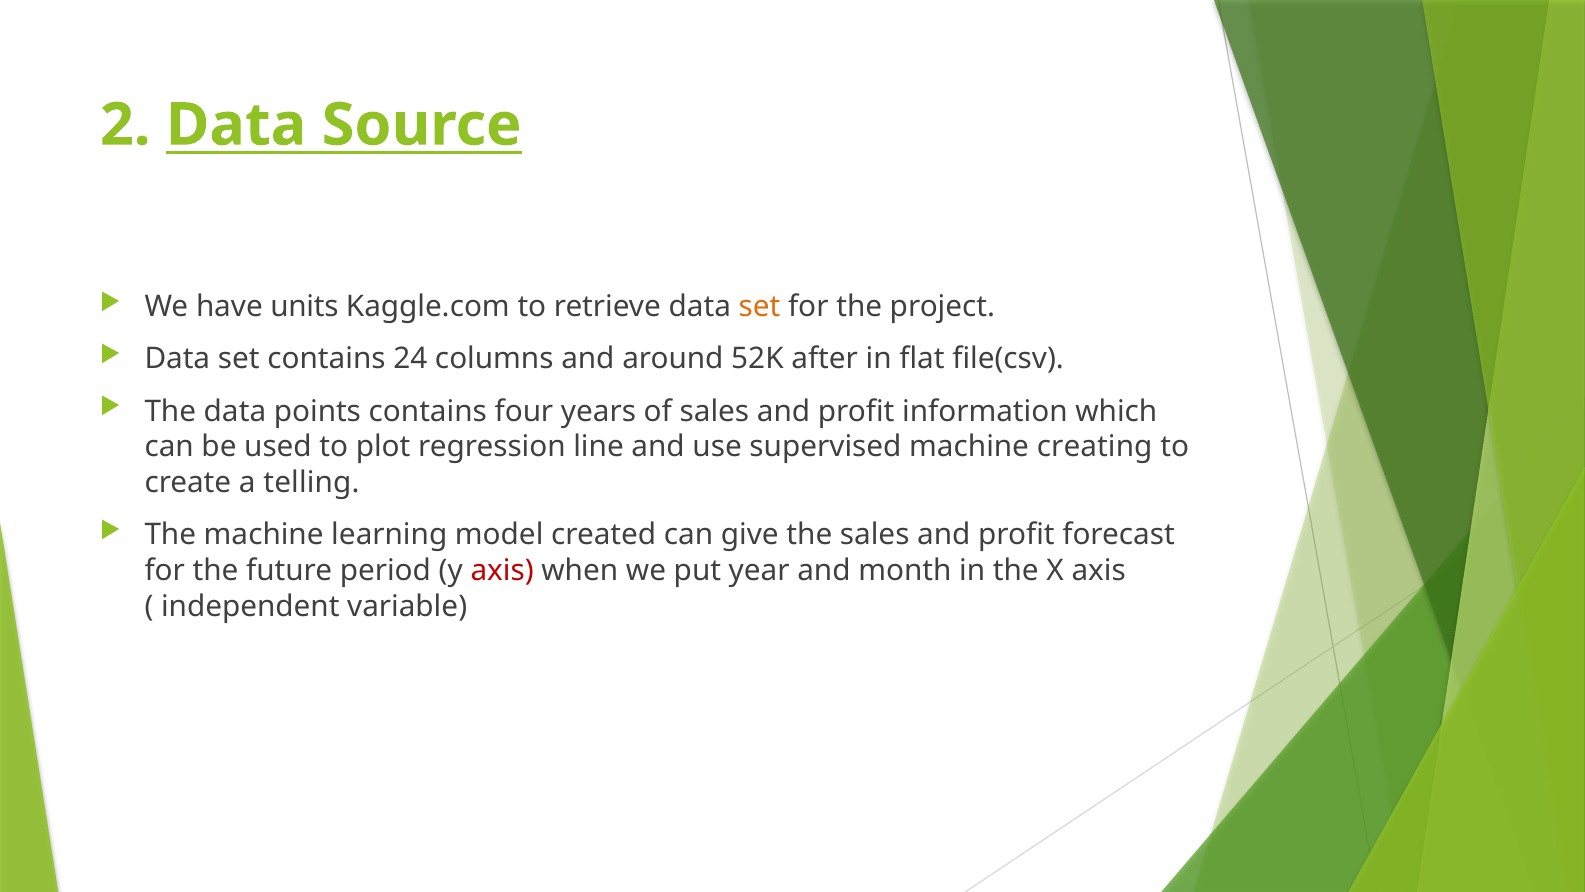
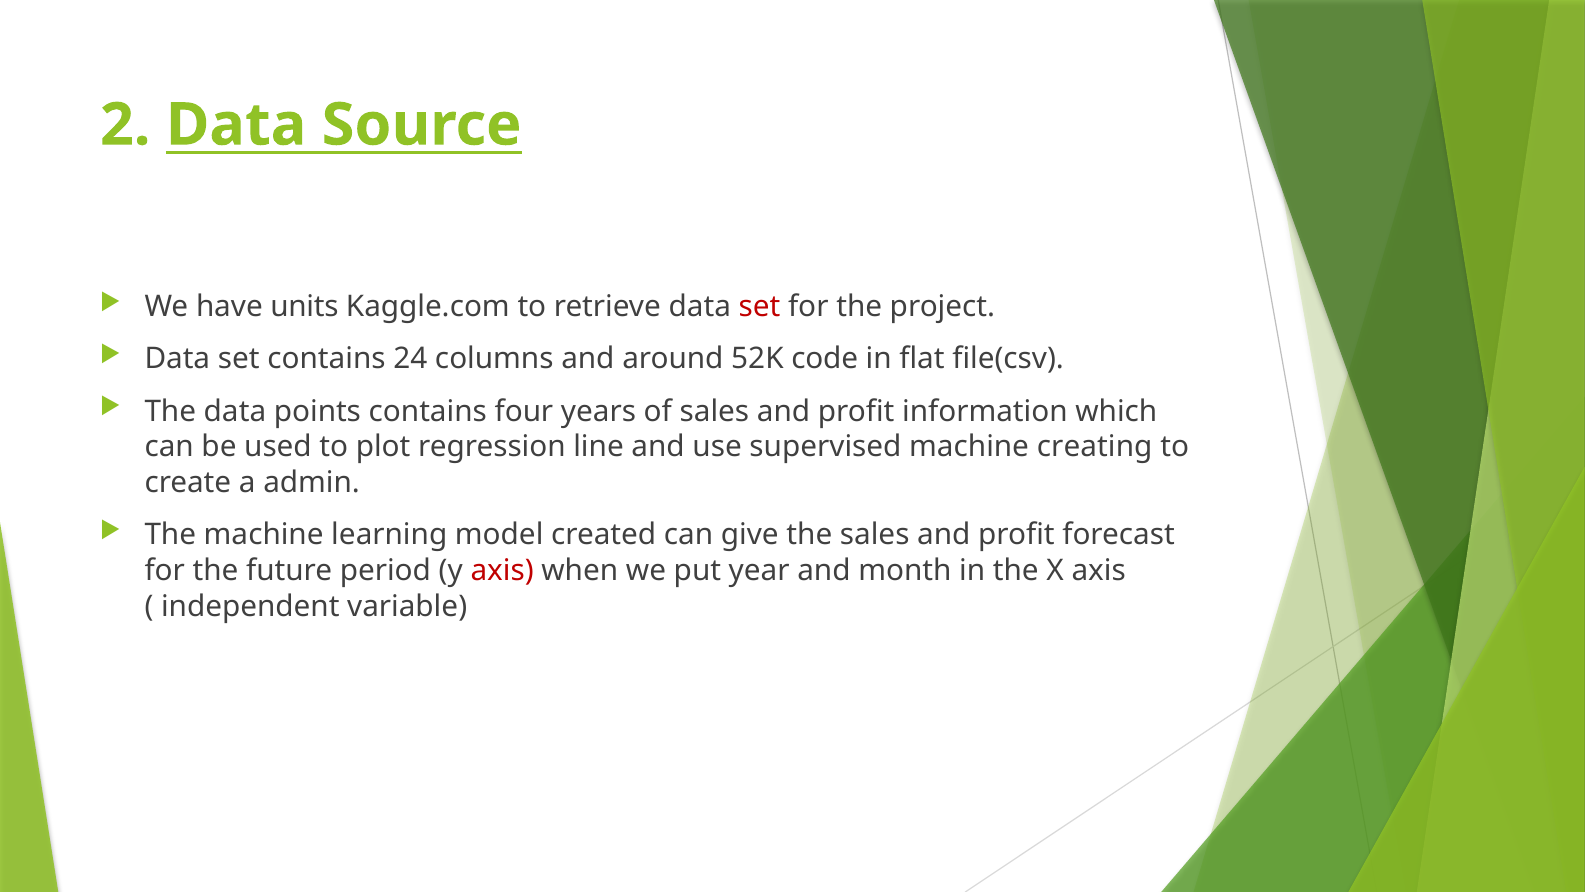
set at (760, 307) colour: orange -> red
after: after -> code
telling: telling -> admin
